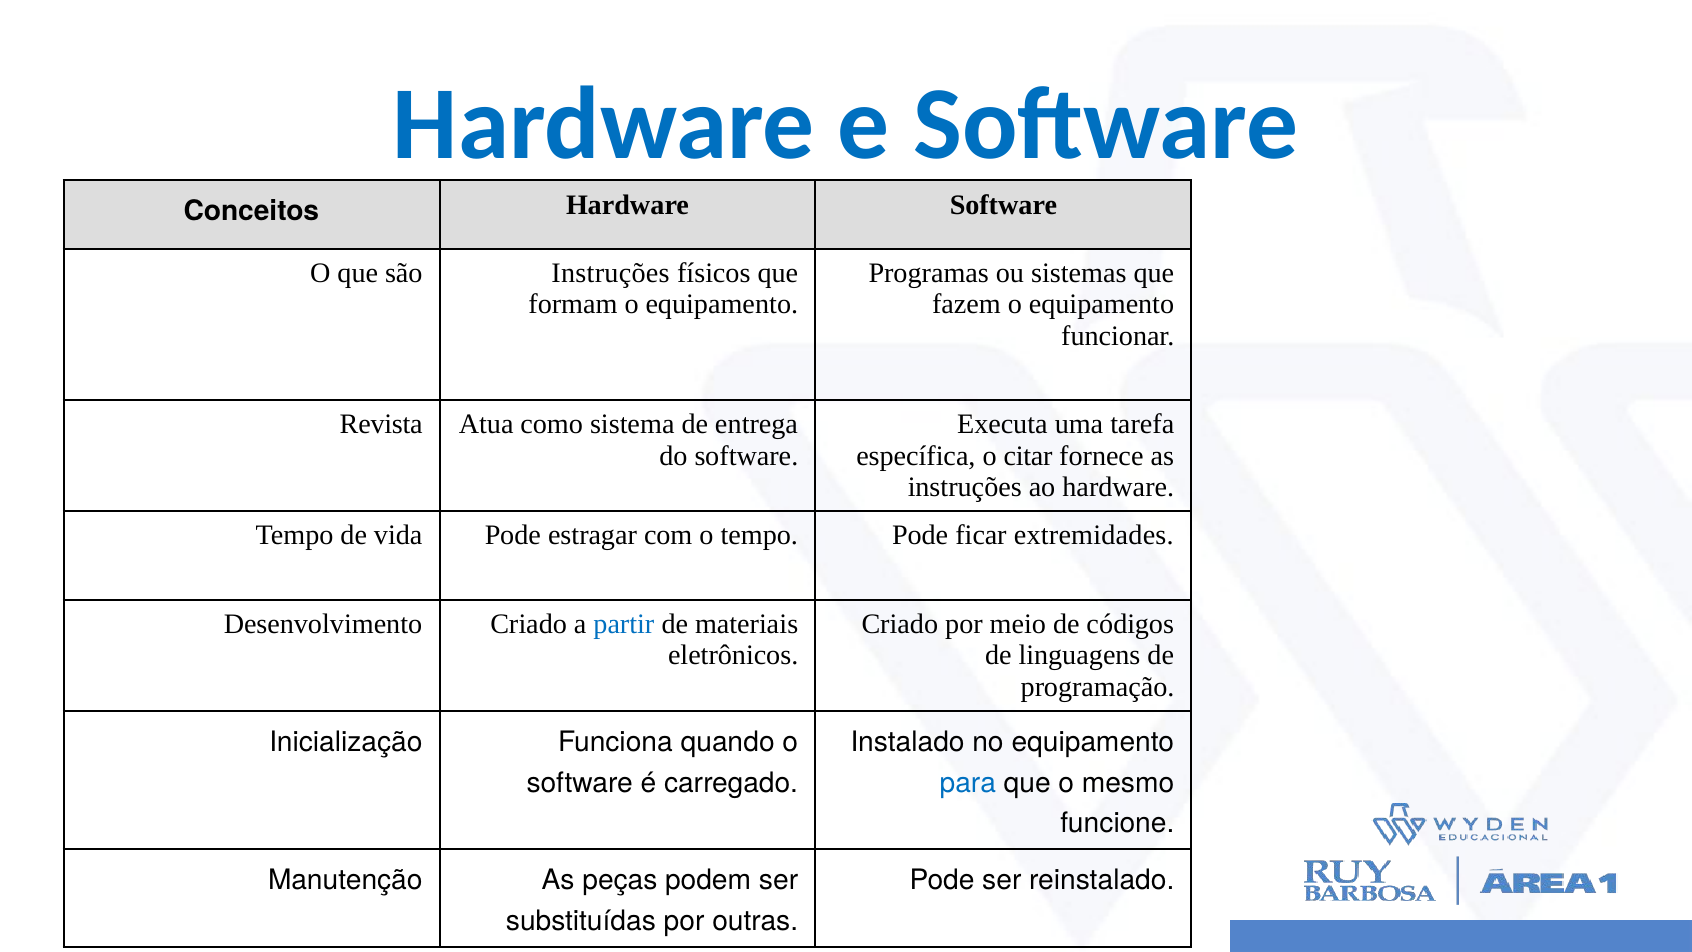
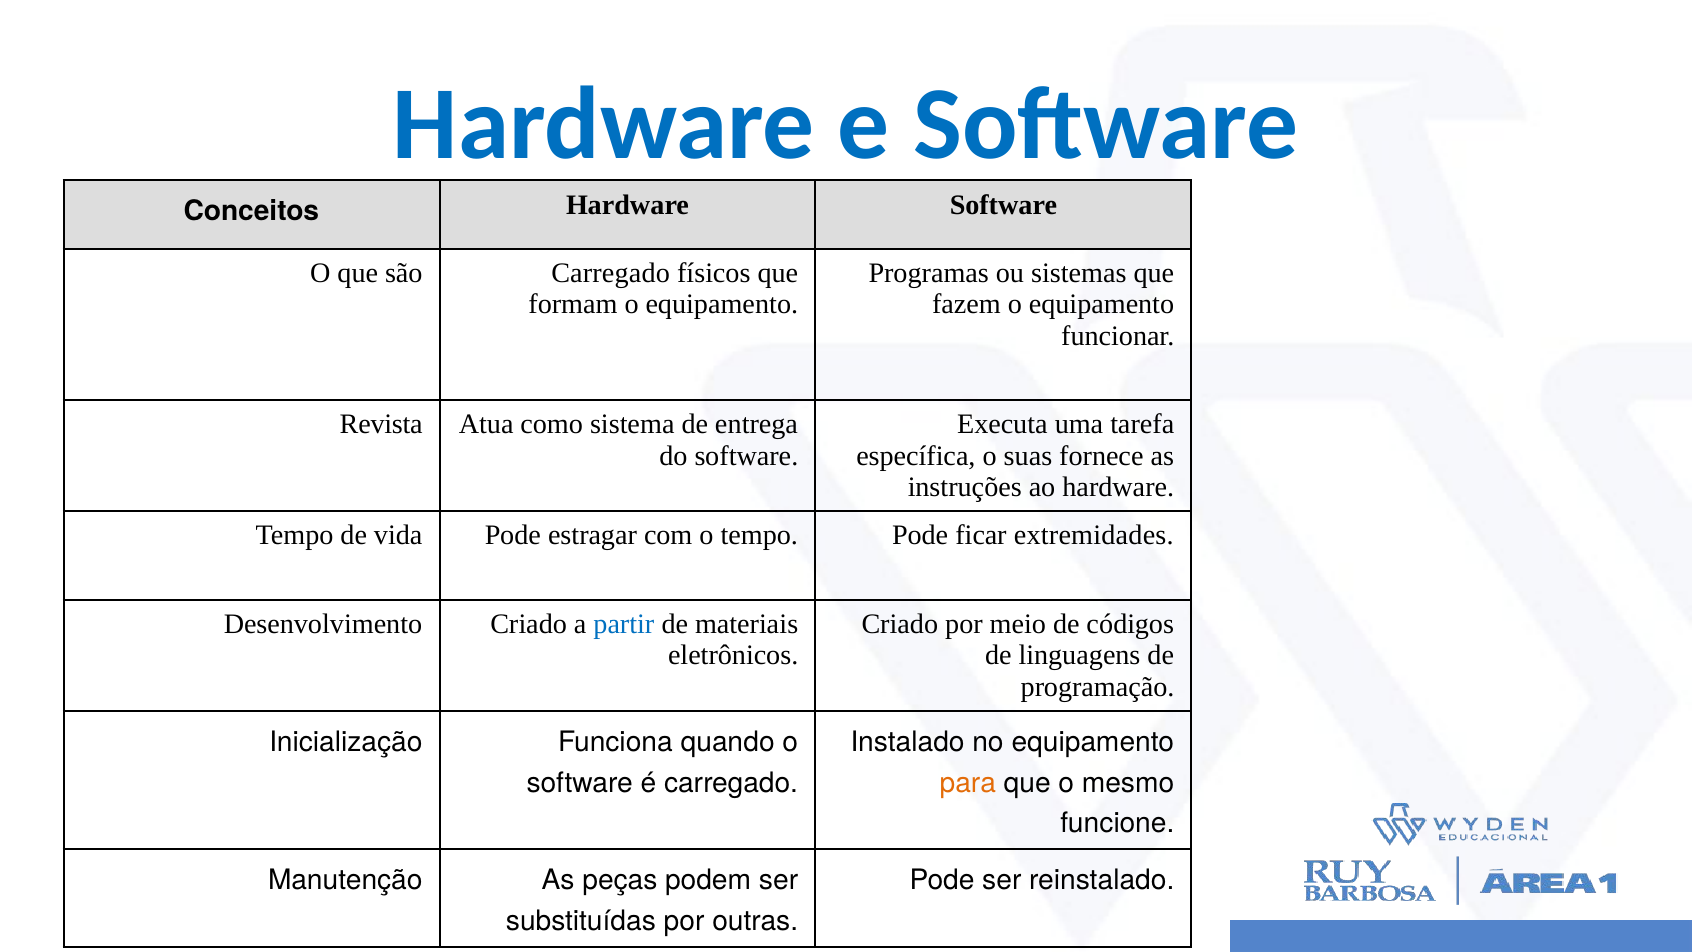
são Instruções: Instruções -> Carregado
citar: citar -> suas
para colour: blue -> orange
